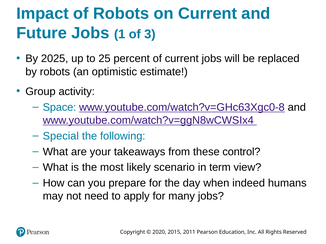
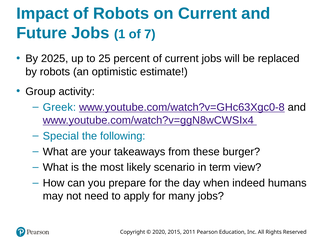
3: 3 -> 7
Space: Space -> Greek
control: control -> burger
